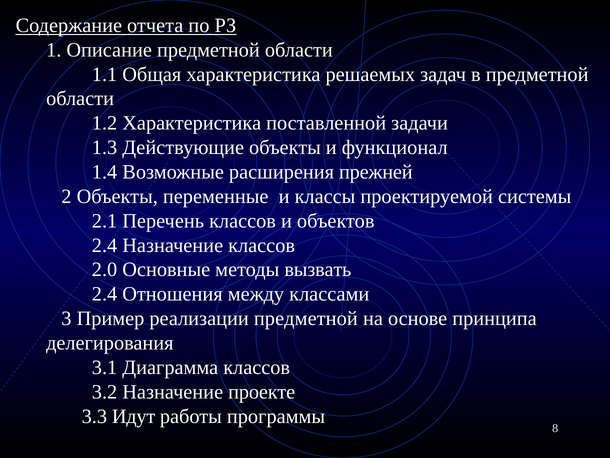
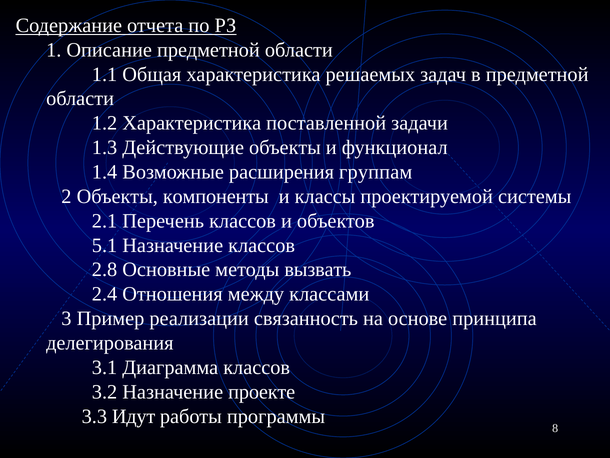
прежней: прежней -> группам
переменные: переменные -> компоненты
2.4 at (105, 245): 2.4 -> 5.1
2.0: 2.0 -> 2.8
реализации предметной: предметной -> связанность
